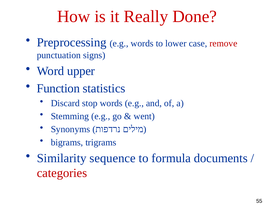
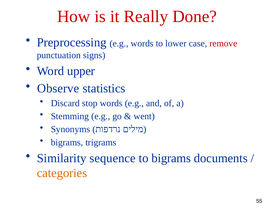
Function: Function -> Observe
to formula: formula -> bigrams
categories colour: red -> orange
